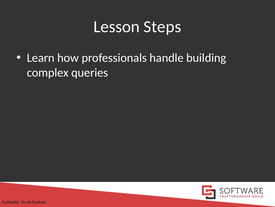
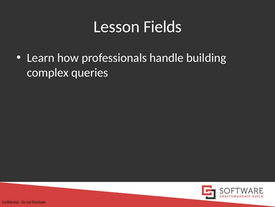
Steps: Steps -> Fields
